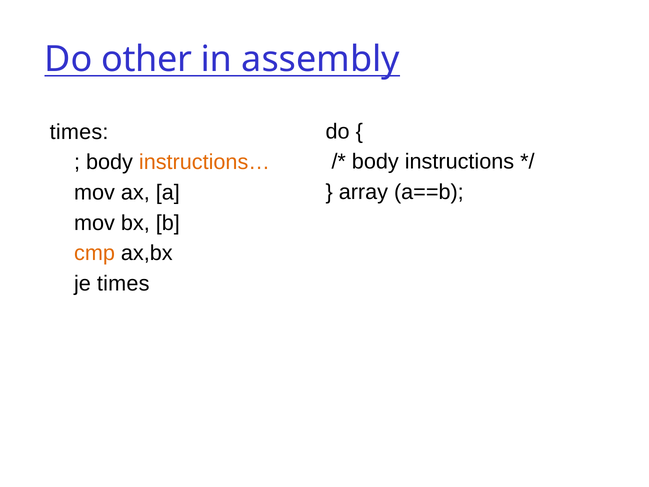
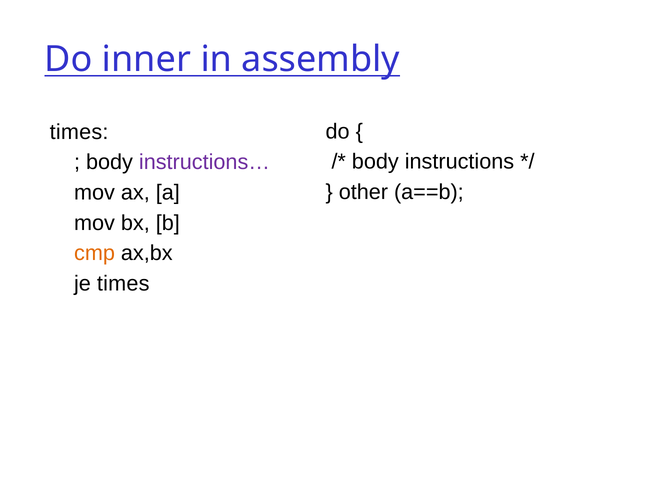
other: other -> inner
instructions… colour: orange -> purple
array: array -> other
